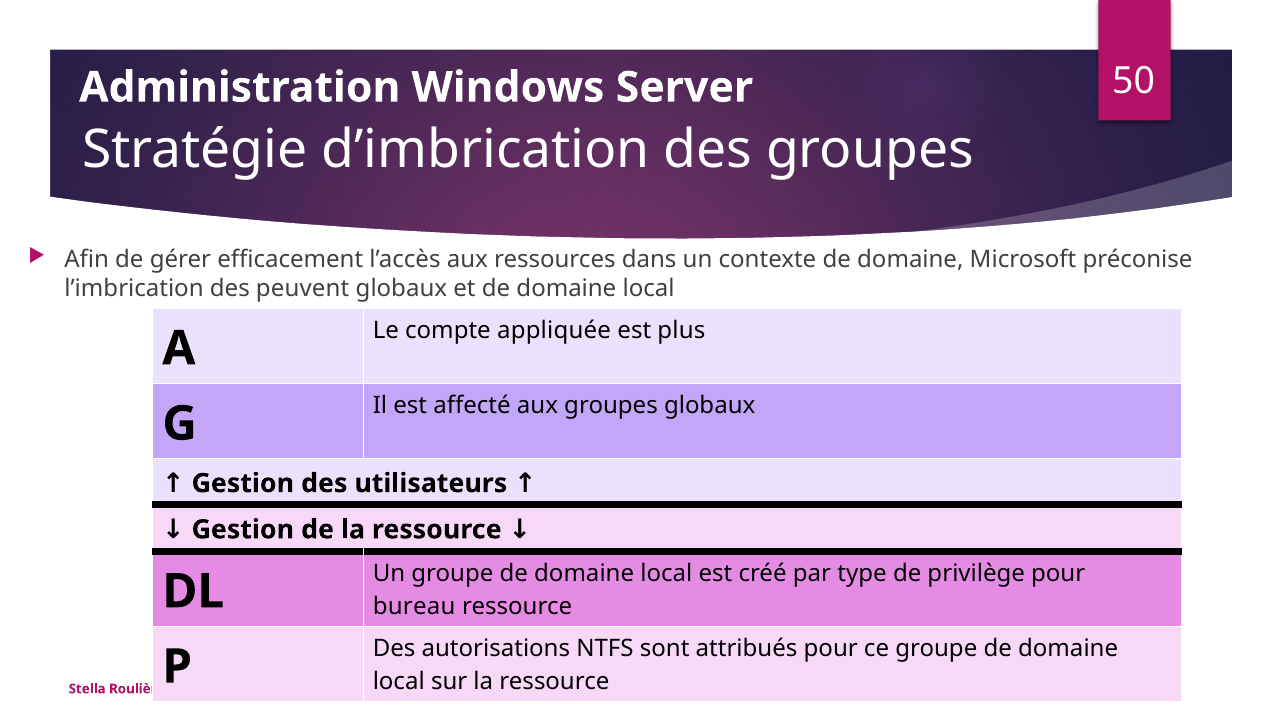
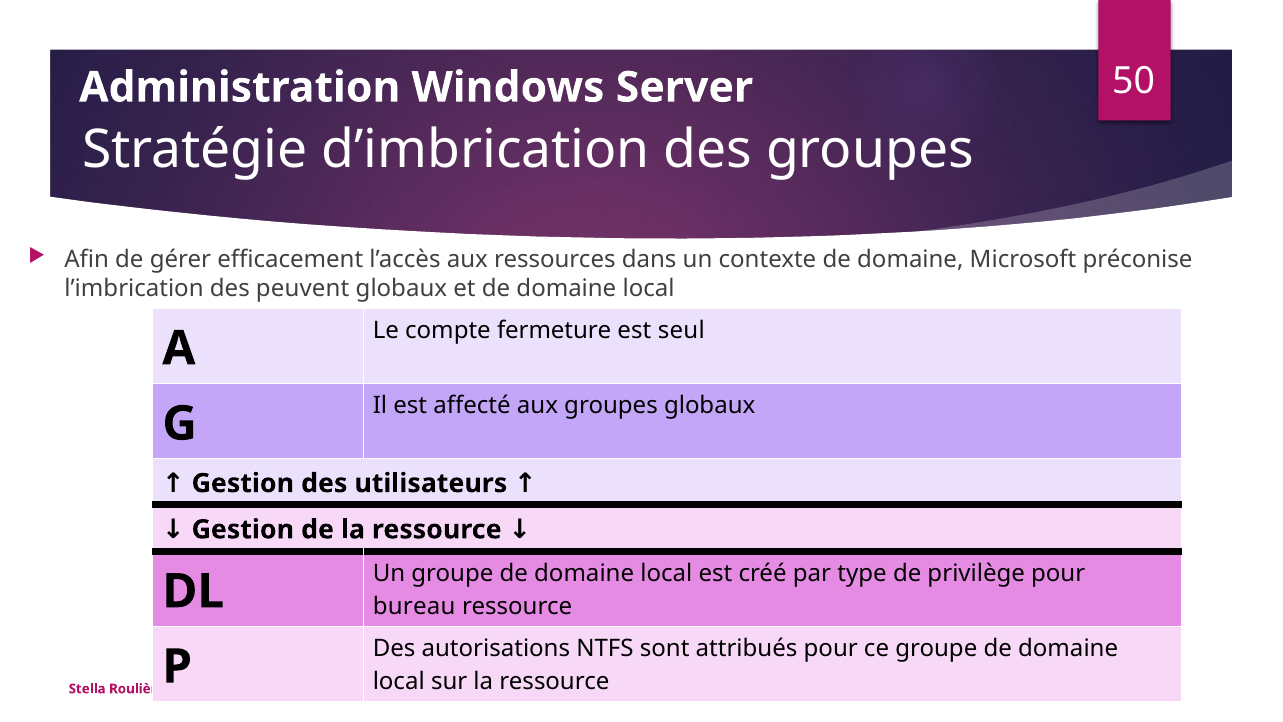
appliquée: appliquée -> fermeture
plus: plus -> seul
